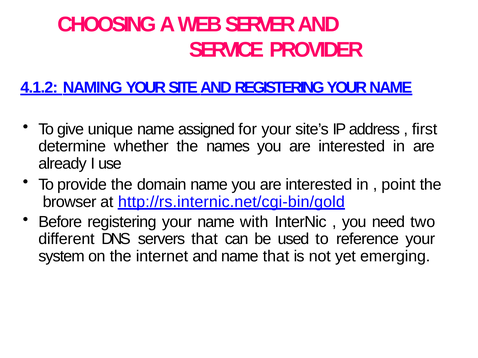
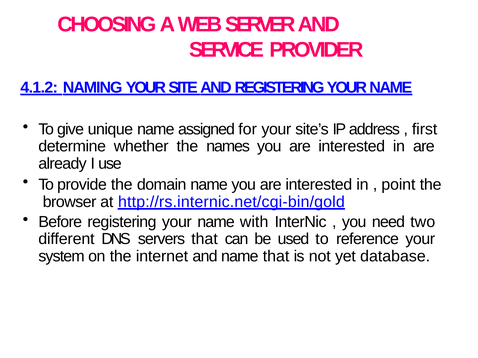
emerging: emerging -> database
